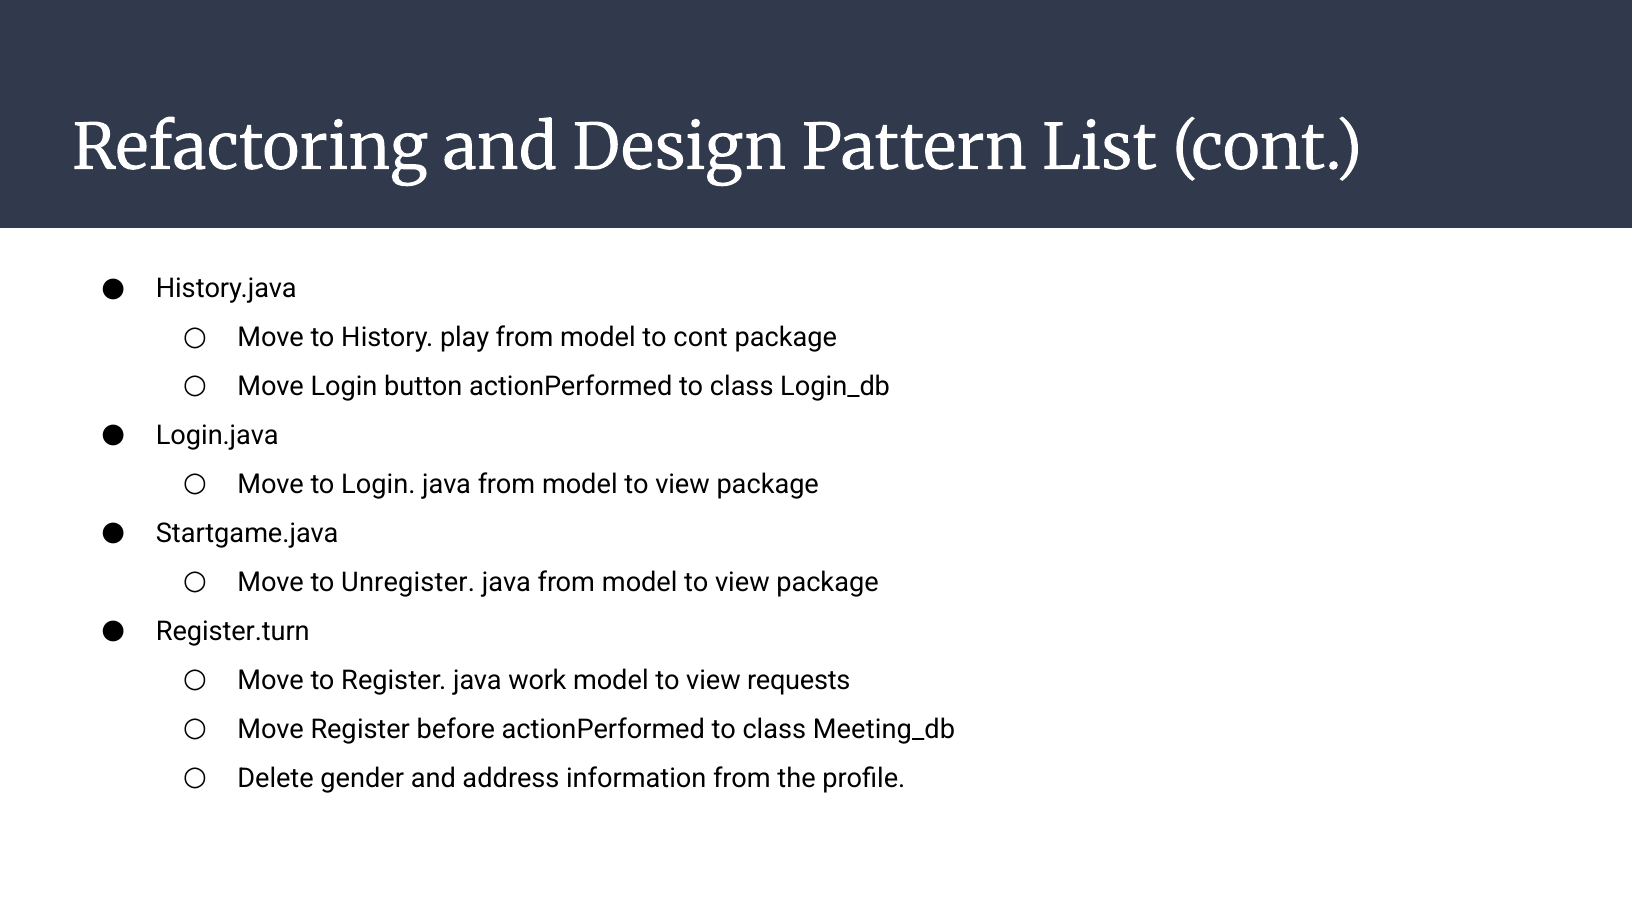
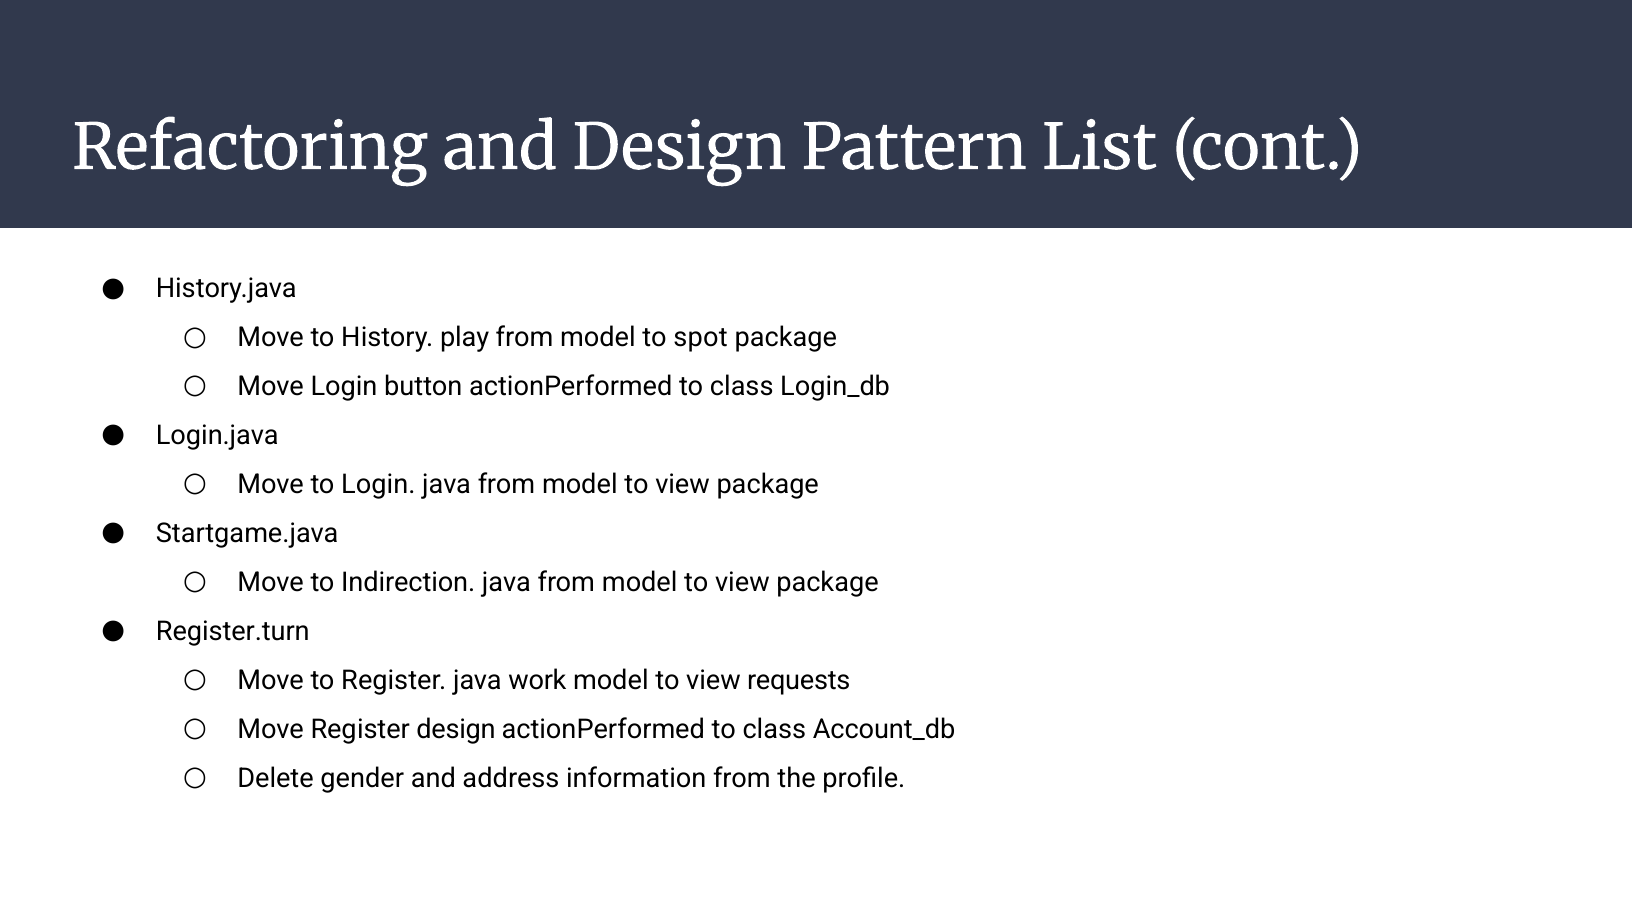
to cont: cont -> spot
Unregister: Unregister -> Indirection
Register before: before -> design
Meeting_db: Meeting_db -> Account_db
